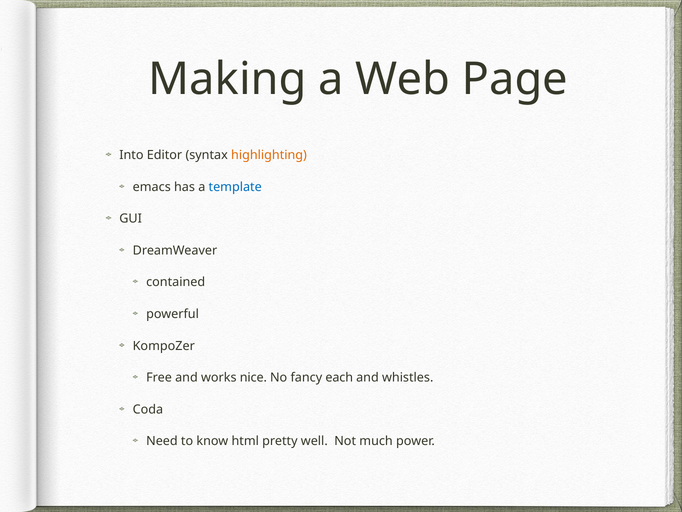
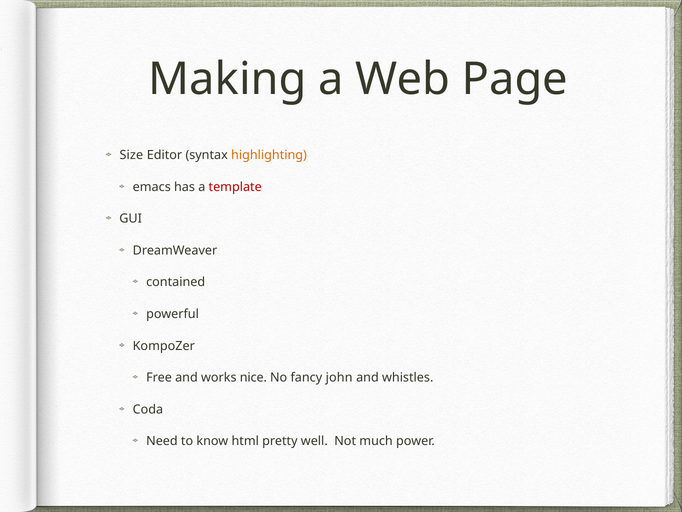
Into: Into -> Size
template colour: blue -> red
each: each -> john
